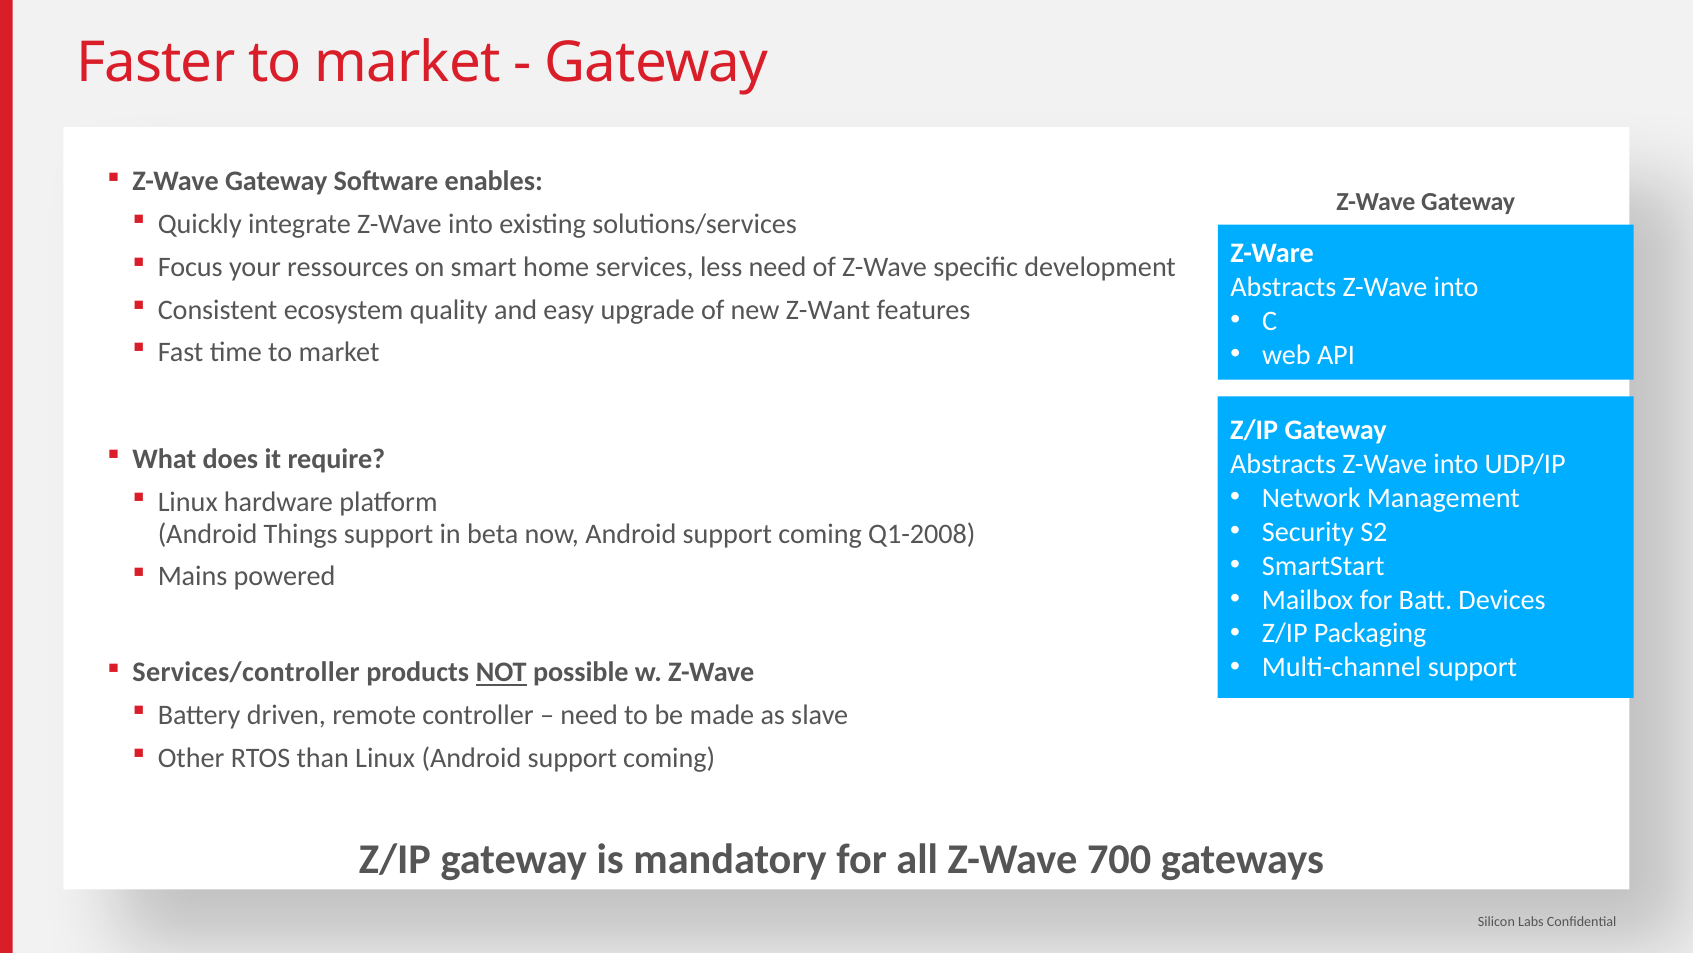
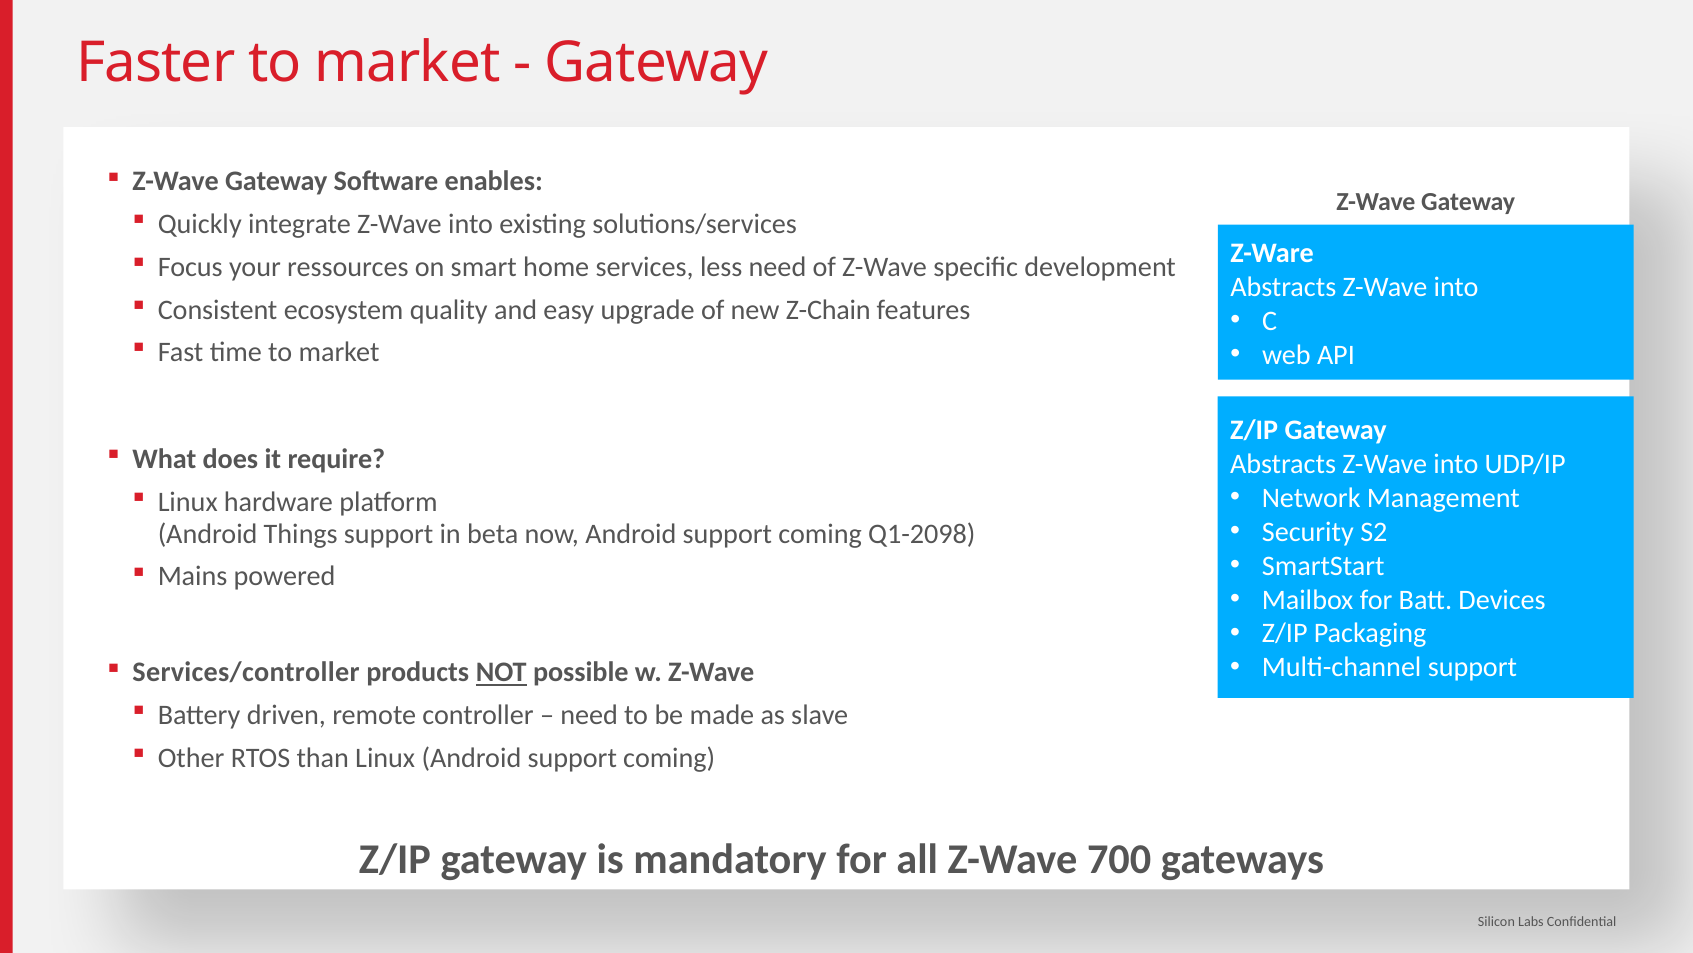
Z-Want: Z-Want -> Z-Chain
Q1-2008: Q1-2008 -> Q1-2098
